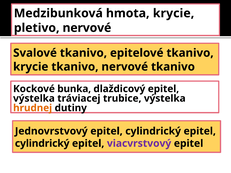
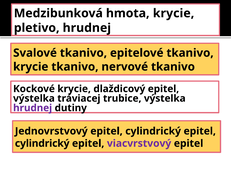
pletivo nervové: nervové -> hrudnej
Kockové bunka: bunka -> krycie
hrudnej at (33, 108) colour: orange -> purple
